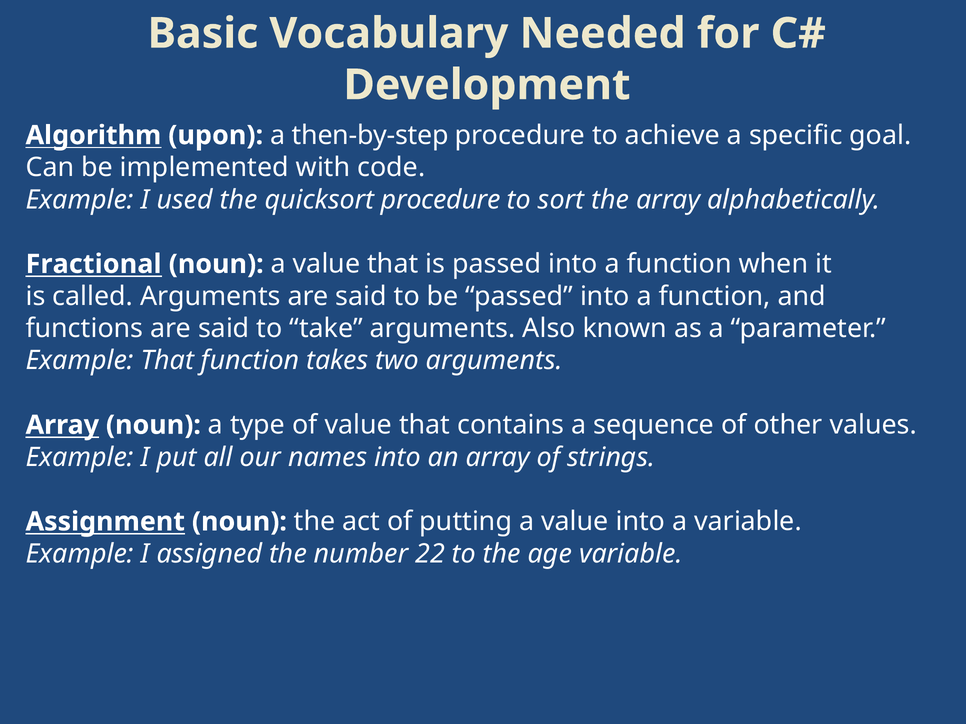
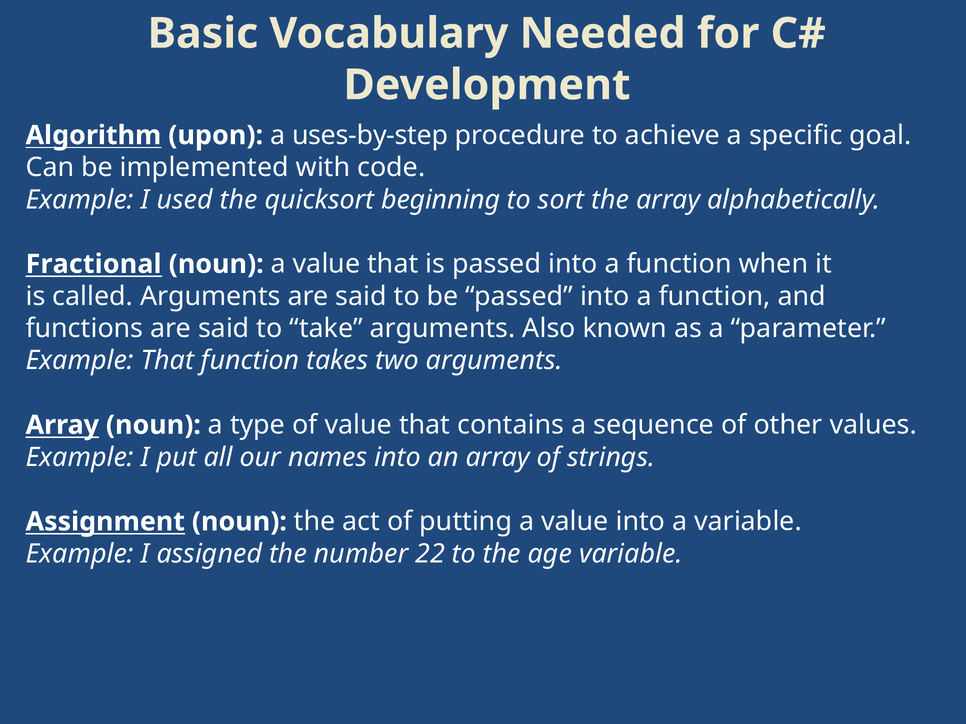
then-by-step: then-by-step -> uses-by-step
quicksort procedure: procedure -> beginning
